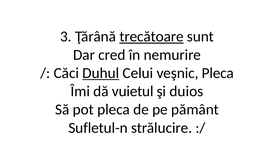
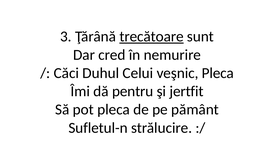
Duhul underline: present -> none
vuietul: vuietul -> pentru
duios: duios -> jertfit
